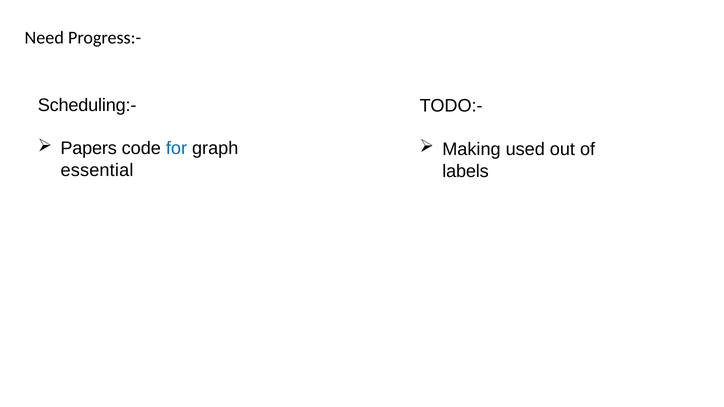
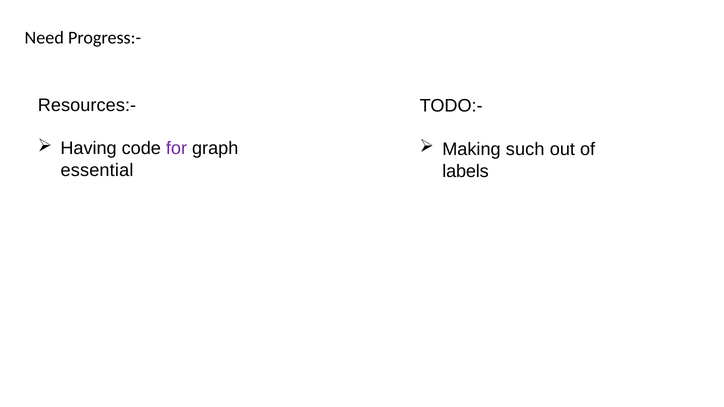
Scheduling:-: Scheduling:- -> Resources:-
Papers: Papers -> Having
for colour: blue -> purple
used: used -> such
